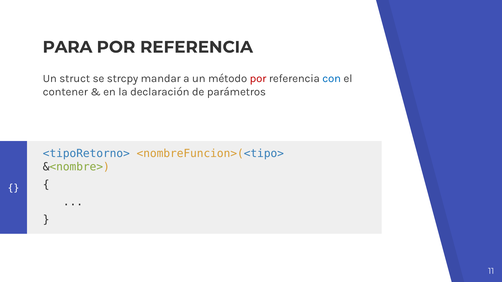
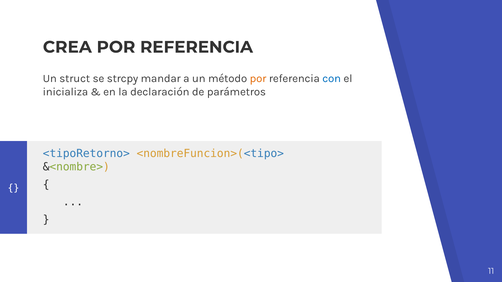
PARA: PARA -> CREA
por at (258, 78) colour: red -> orange
contener: contener -> inicializa
